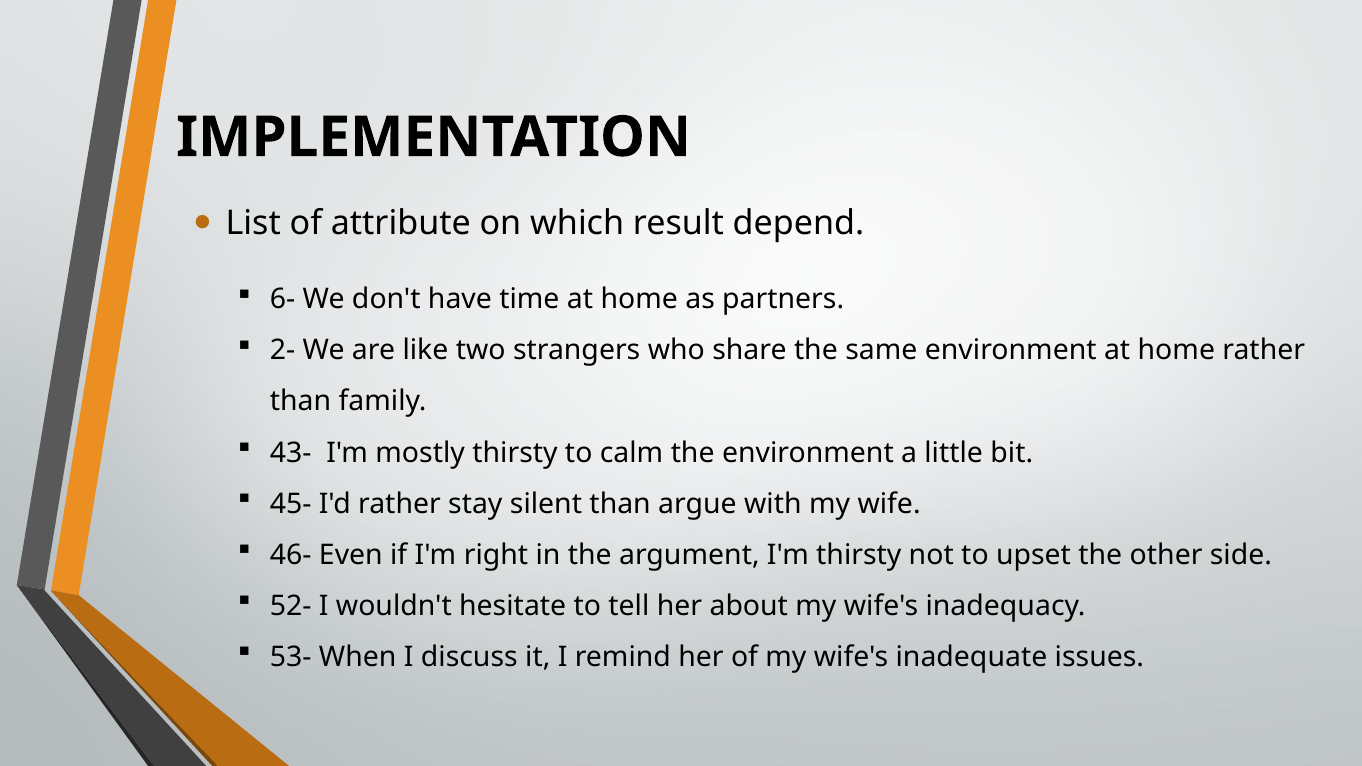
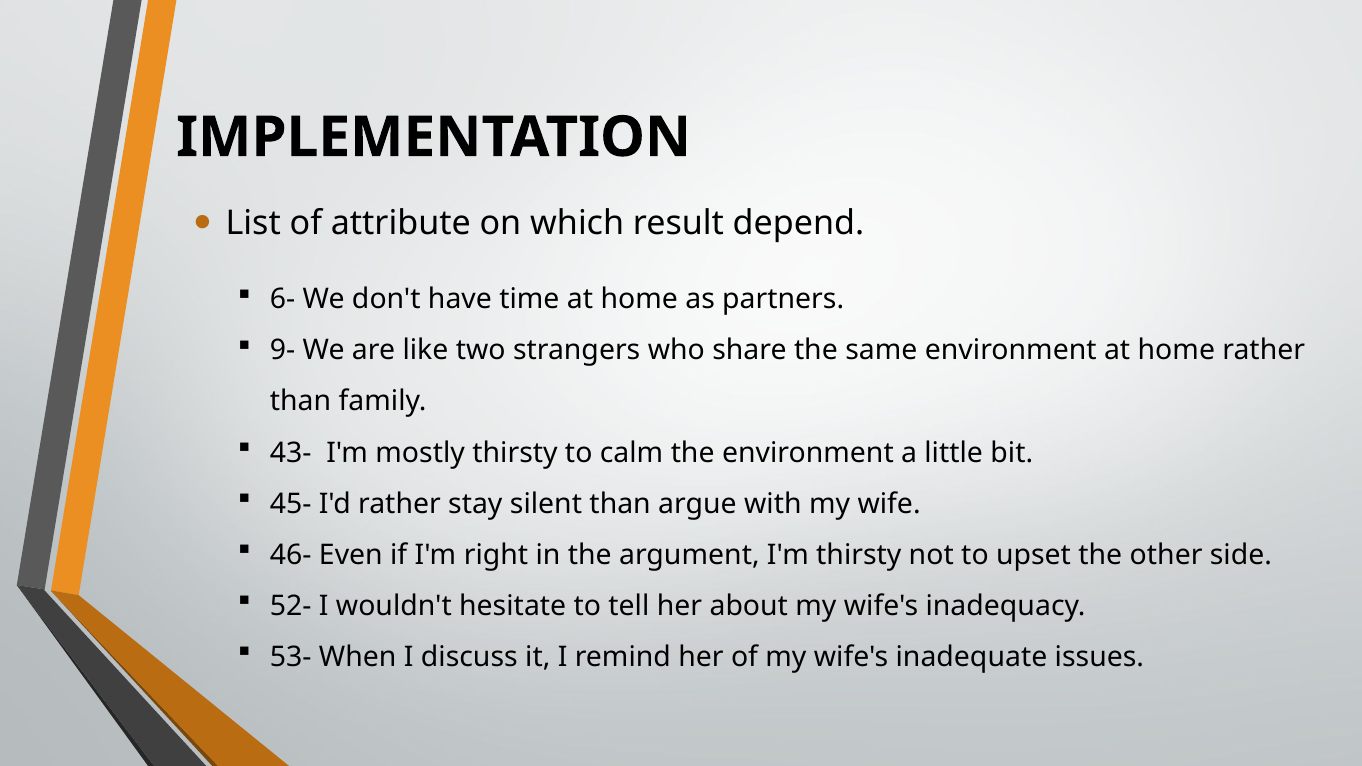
2-: 2- -> 9-
